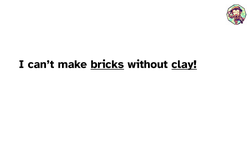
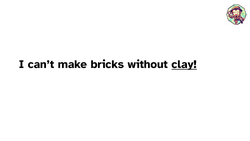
bricks underline: present -> none
